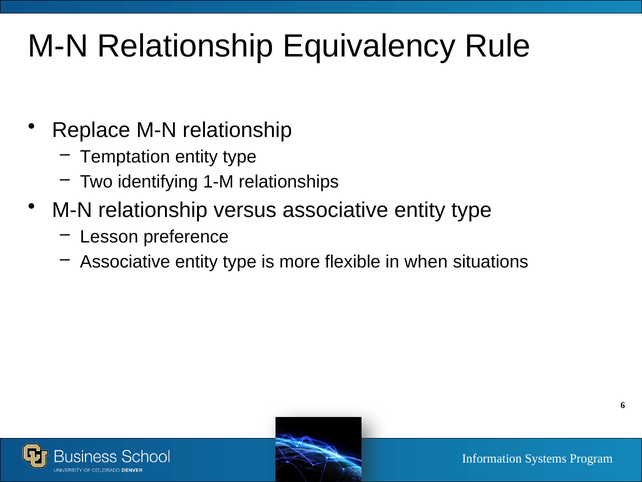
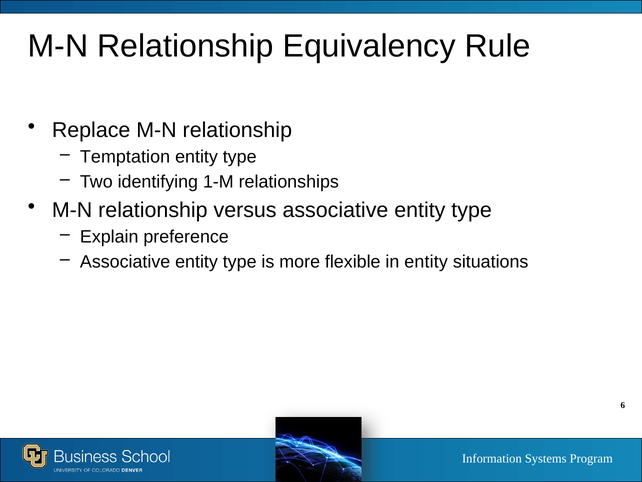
Lesson: Lesson -> Explain
in when: when -> entity
